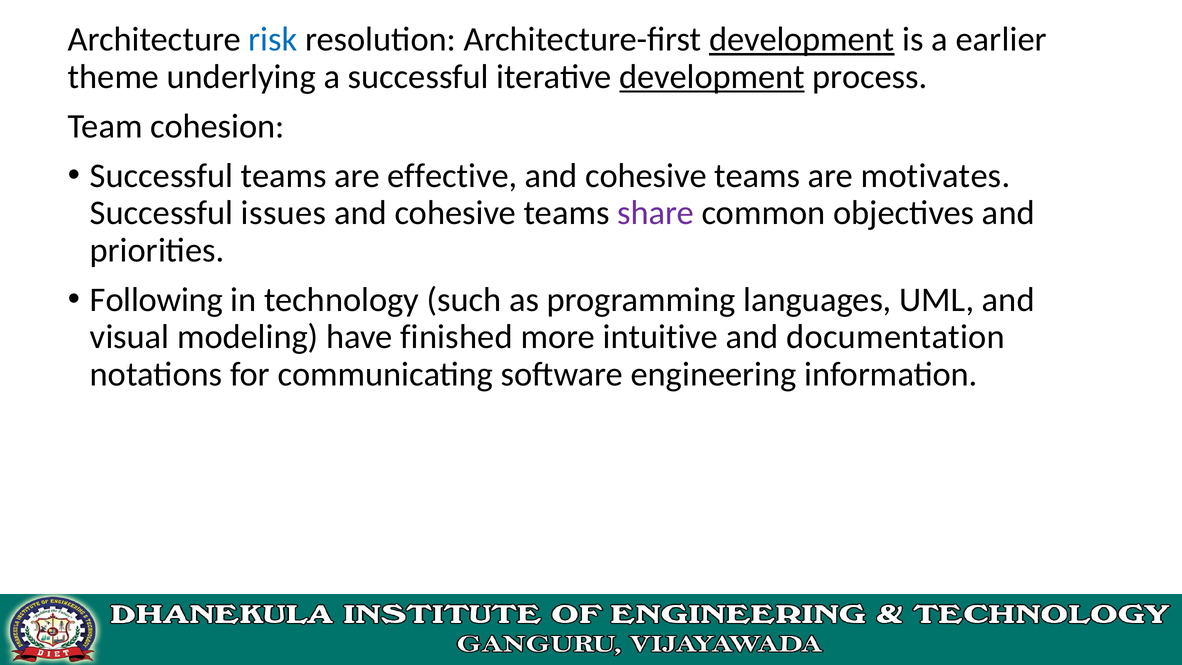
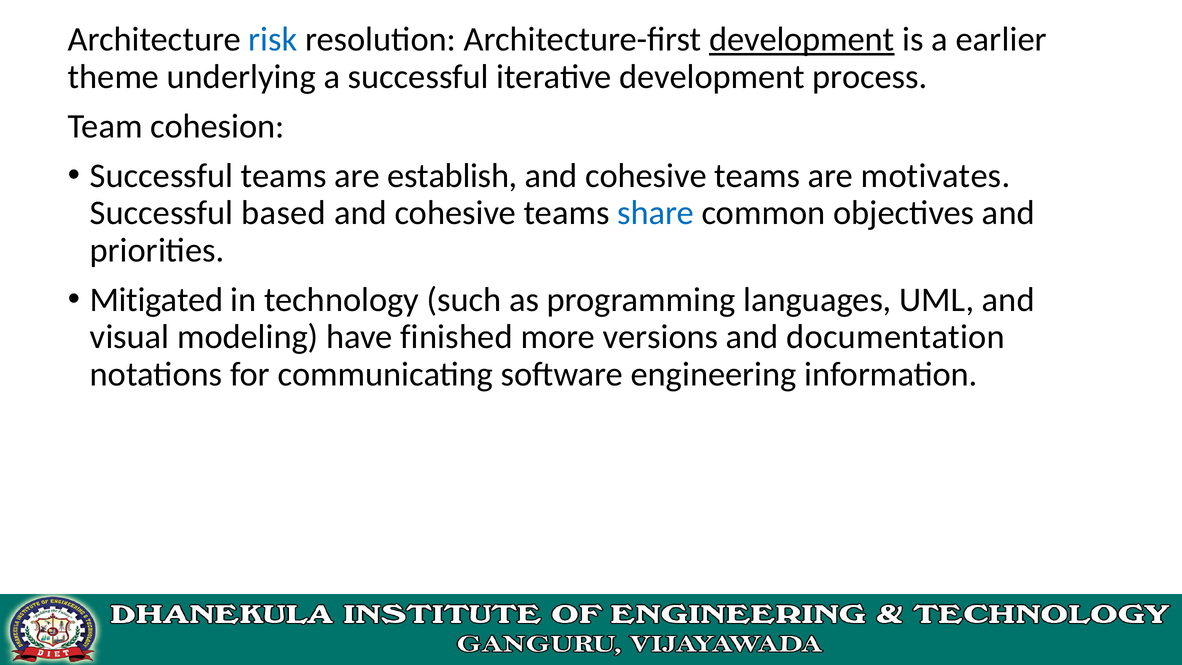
development at (712, 77) underline: present -> none
effective: effective -> establish
issues: issues -> based
share colour: purple -> blue
Following: Following -> Mitigated
intuitive: intuitive -> versions
